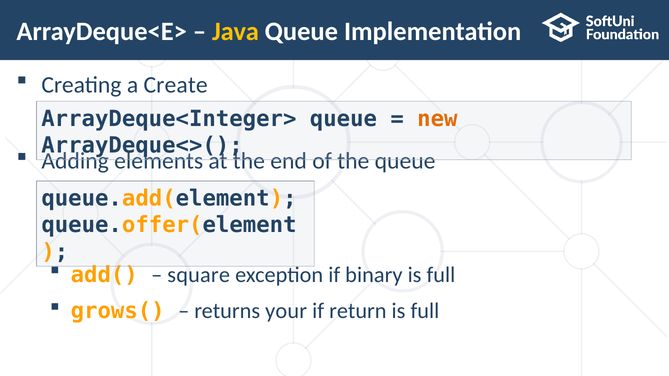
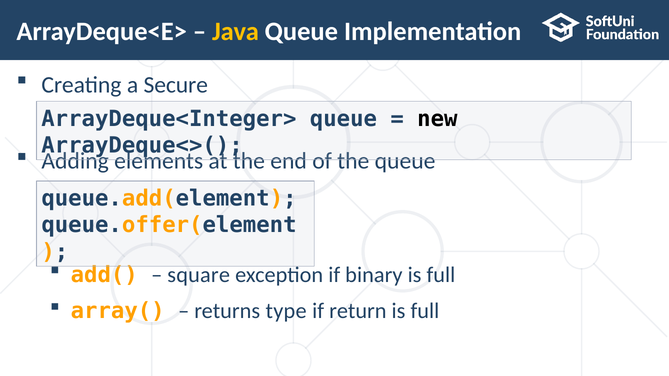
Create: Create -> Secure
new colour: orange -> black
grows(: grows( -> array(
your: your -> type
